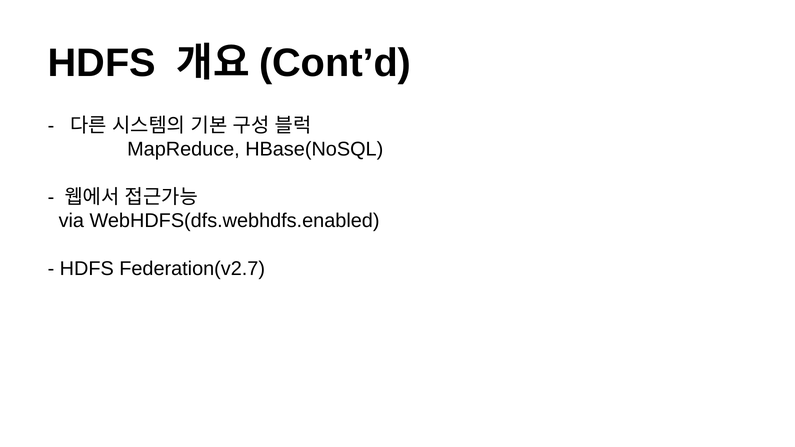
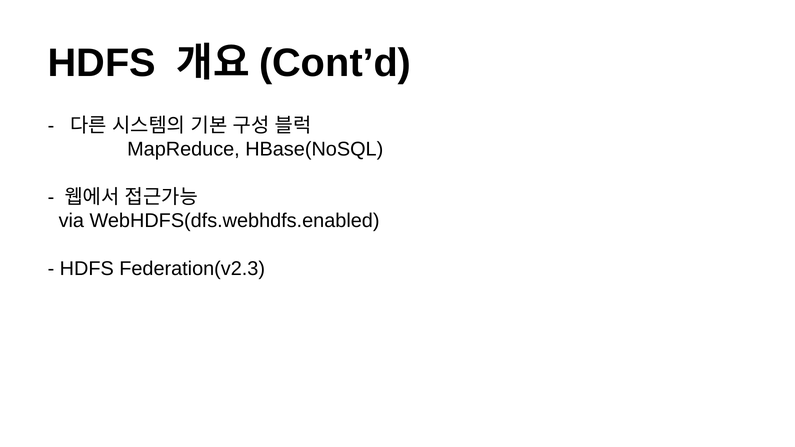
Federation(v2.7: Federation(v2.7 -> Federation(v2.3
